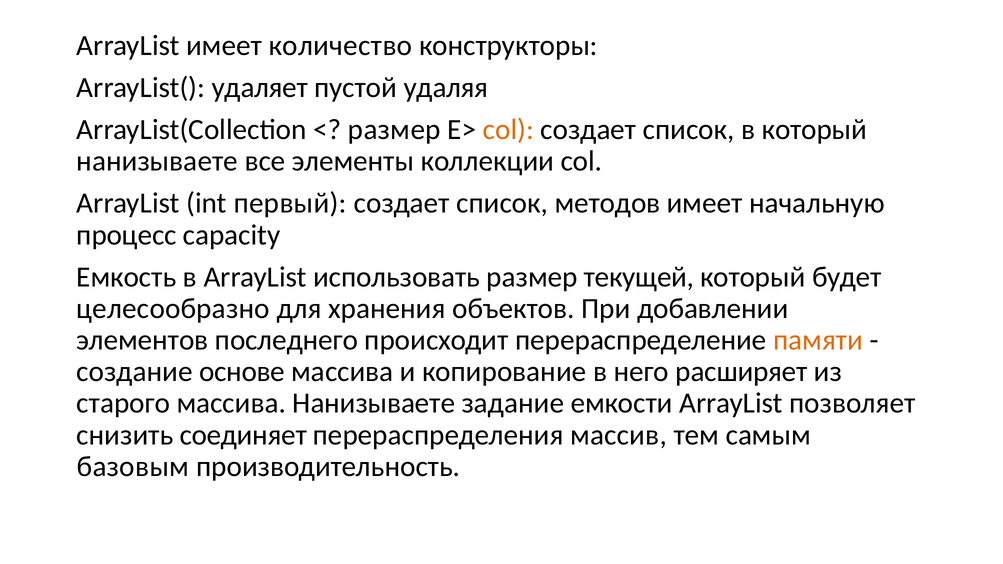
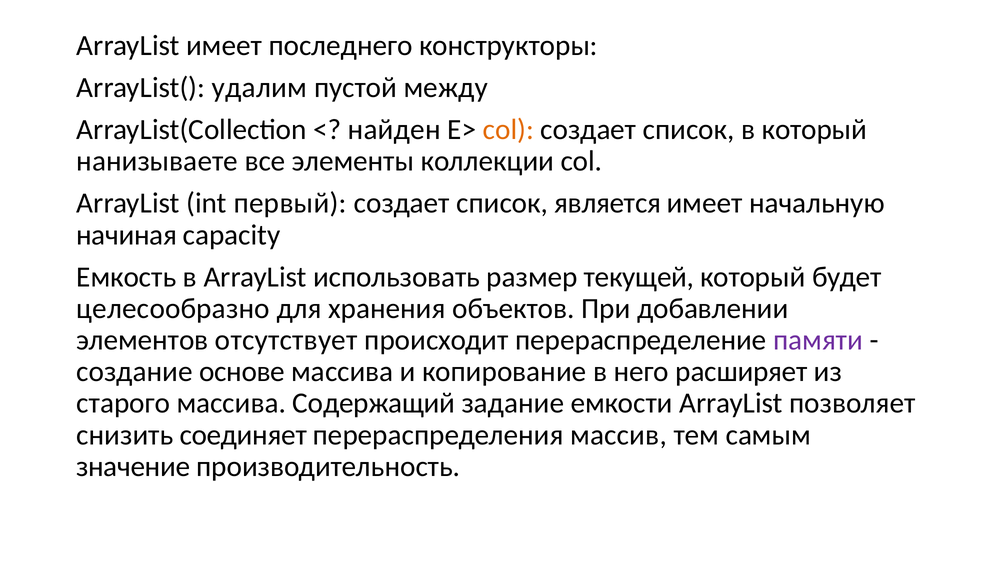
количество: количество -> последнего
удаляет: удаляет -> удалим
удаляя: удаляя -> между
размер at (394, 130): размер -> найден
методов: методов -> является
процесс: процесс -> начиная
последнего: последнего -> отсутствует
памяти colour: orange -> purple
массива Нанизываете: Нанизываете -> Содержащий
базовым: базовым -> значение
